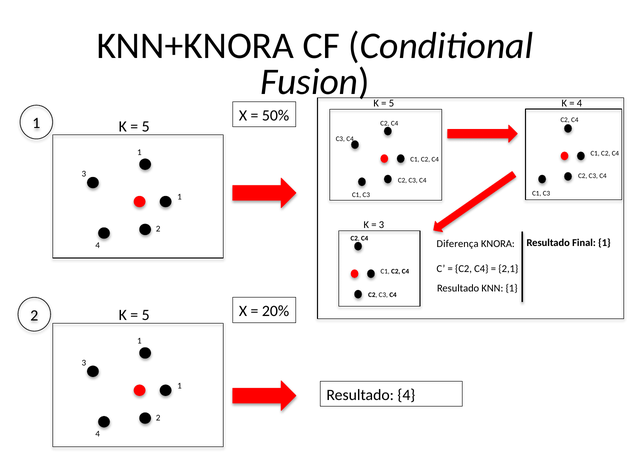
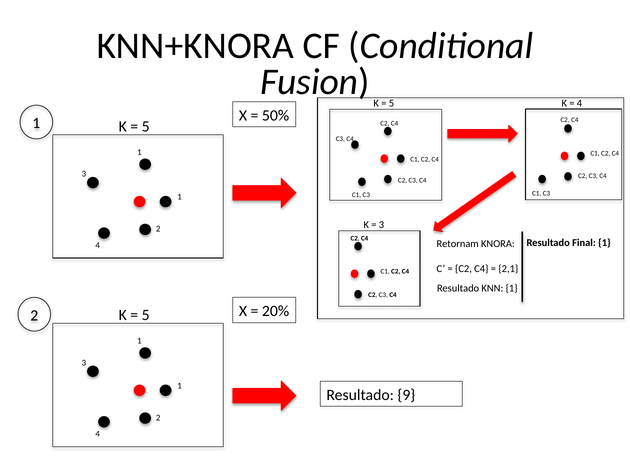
Diferença: Diferença -> Retornam
Resultado 4: 4 -> 9
